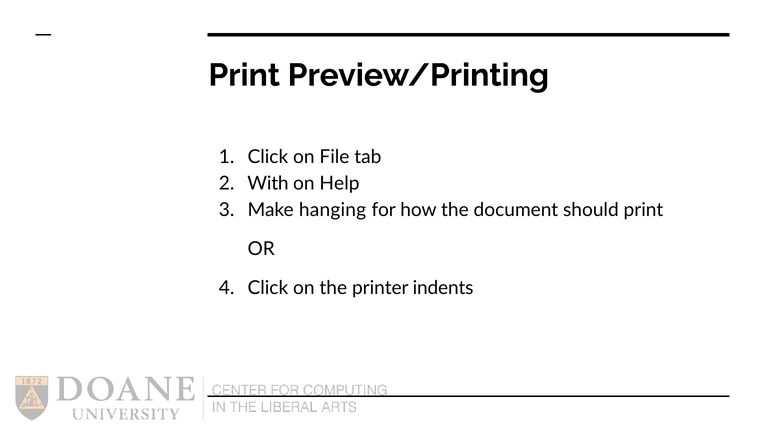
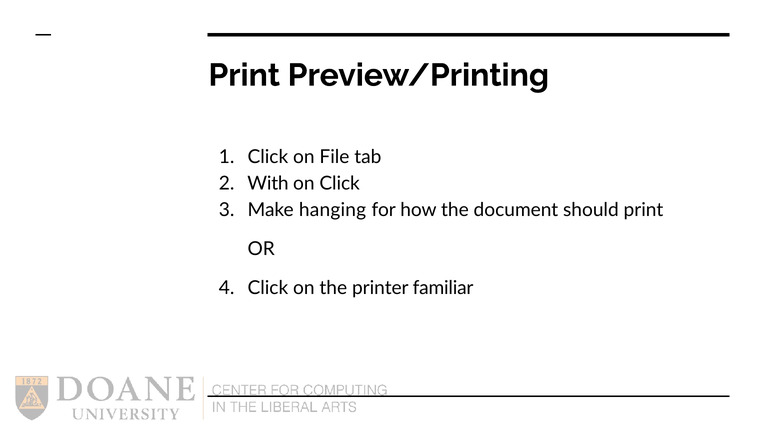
on Help: Help -> Click
indents: indents -> familiar
